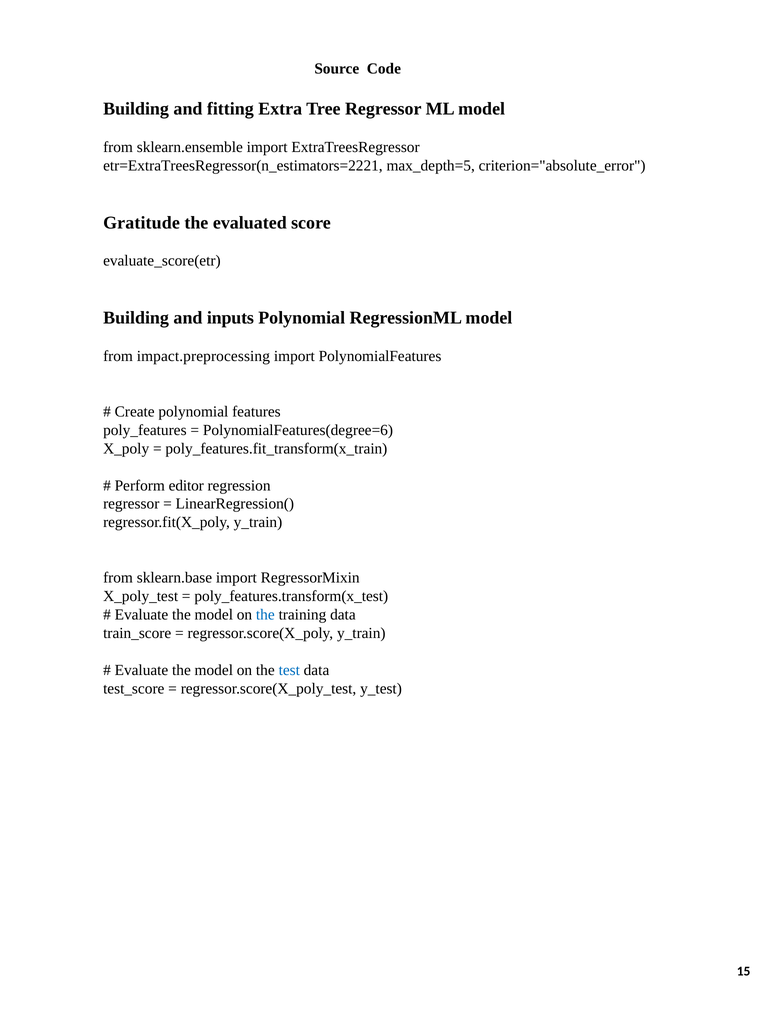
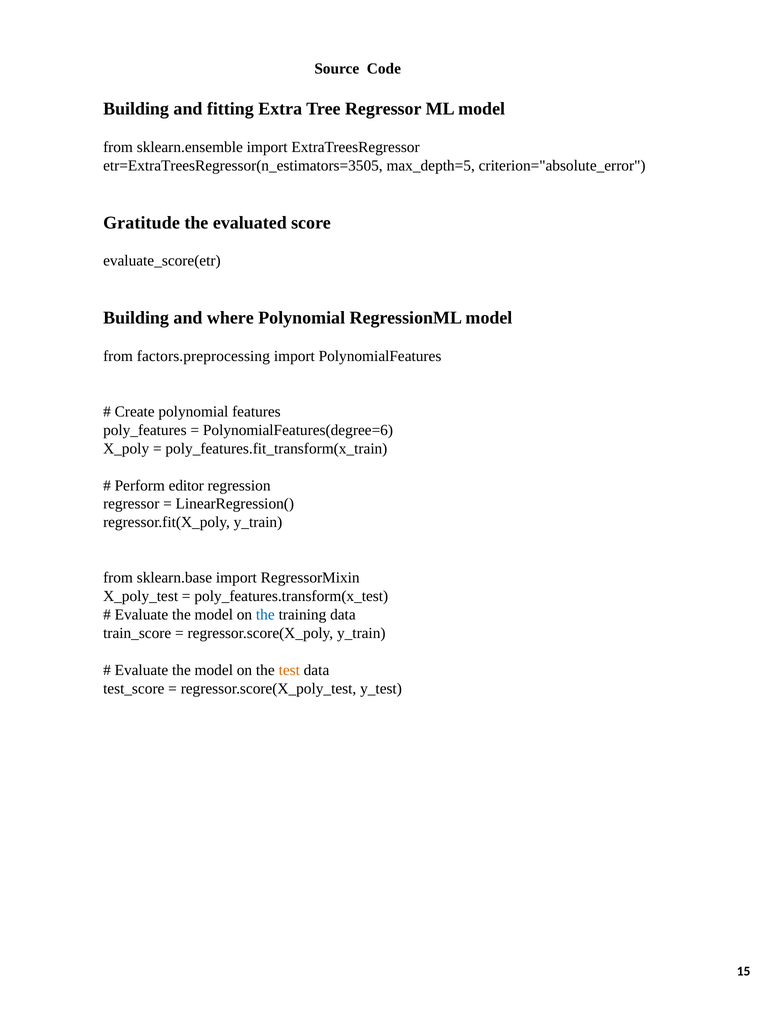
etr=ExtraTreesRegressor(n_estimators=2221: etr=ExtraTreesRegressor(n_estimators=2221 -> etr=ExtraTreesRegressor(n_estimators=3505
inputs: inputs -> where
impact.preprocessing: impact.preprocessing -> factors.preprocessing
test colour: blue -> orange
